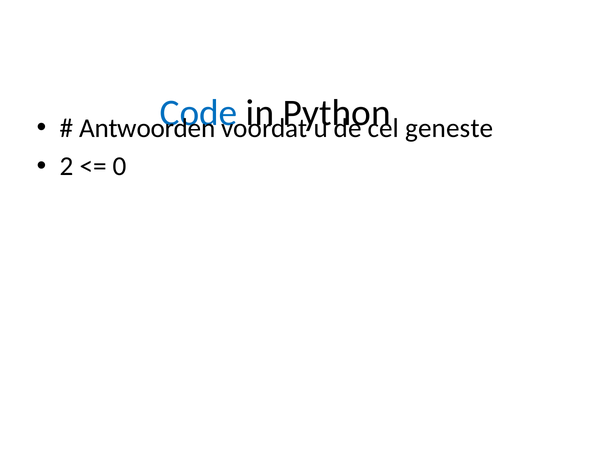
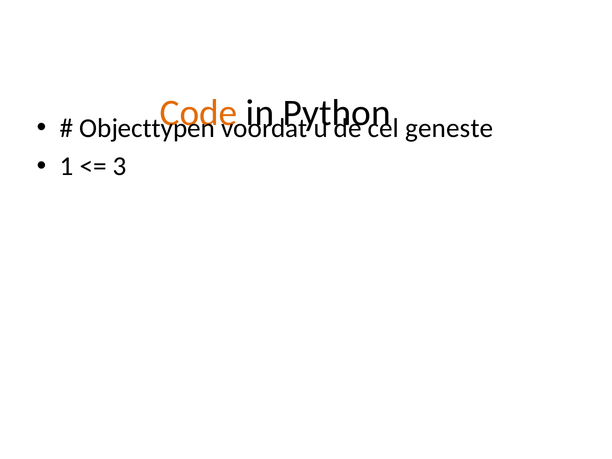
Code colour: blue -> orange
Antwoorden: Antwoorden -> Objecttypen
2: 2 -> 1
0: 0 -> 3
